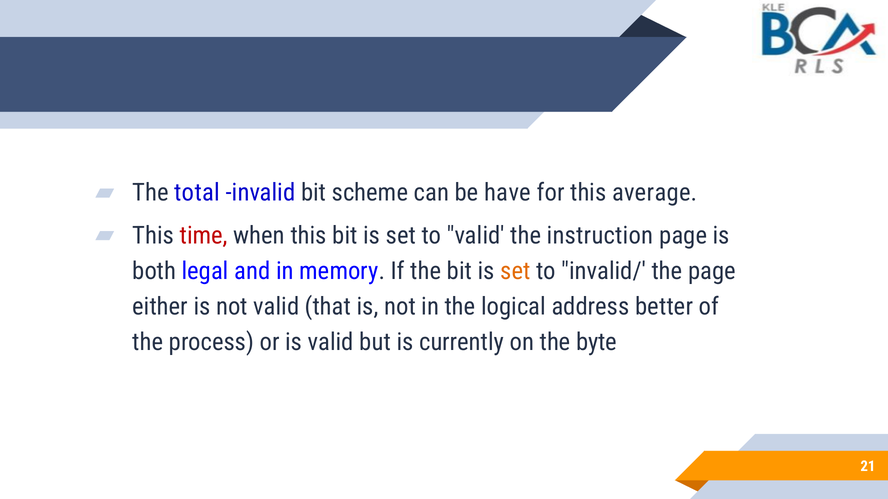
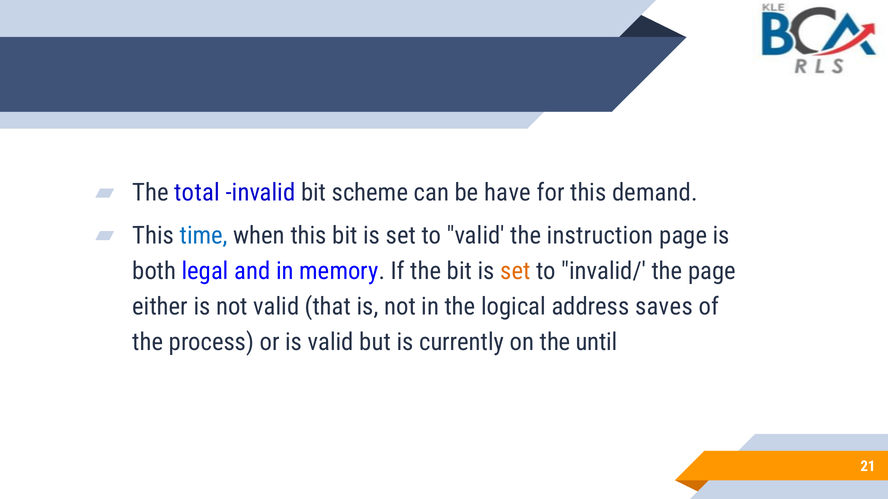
average: average -> demand
time colour: red -> blue
better: better -> saves
byte: byte -> until
